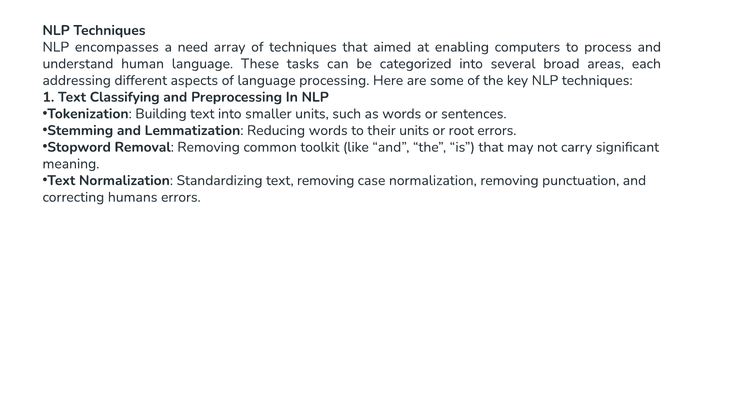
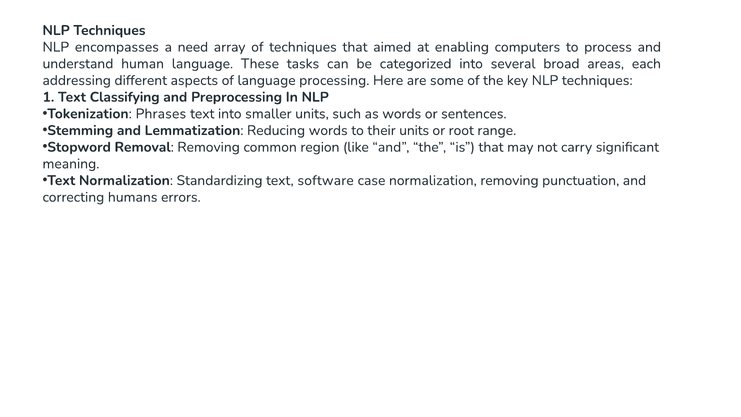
Building: Building -> Phrases
root errors: errors -> range
toolkit: toolkit -> region
text removing: removing -> software
